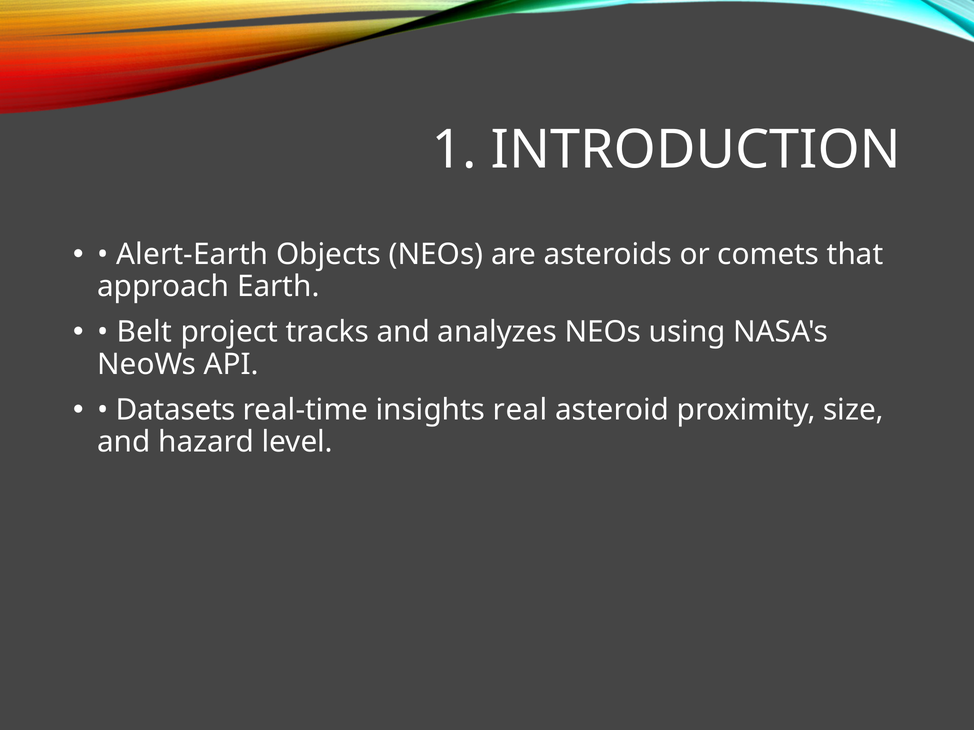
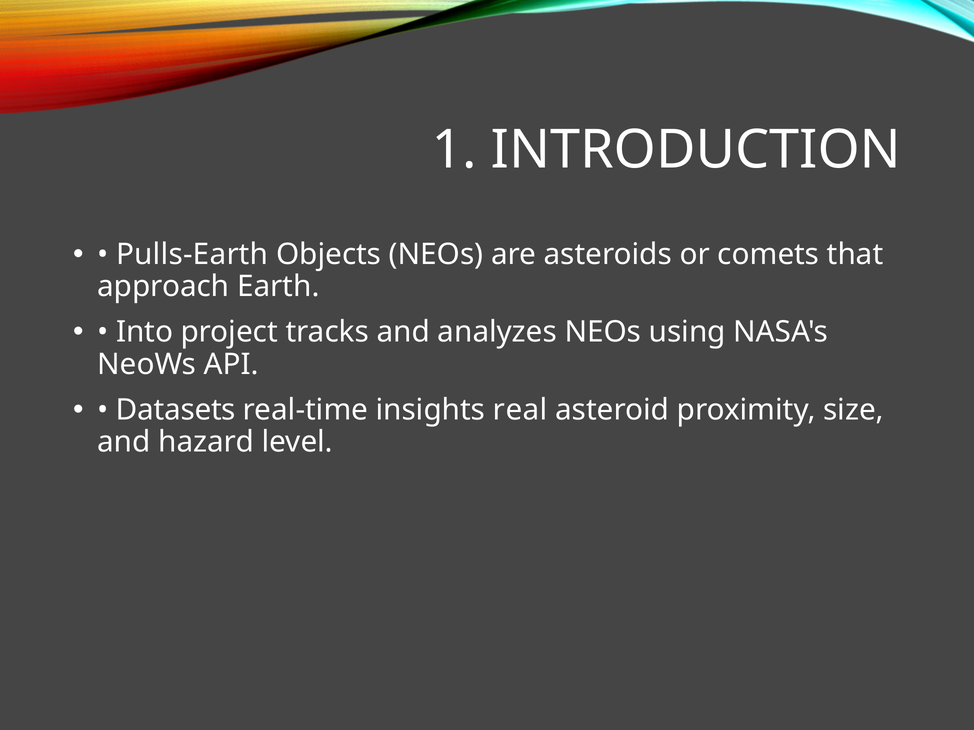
Alert‑Earth: Alert‑Earth -> Pulls‑Earth
Belt: Belt -> Into
